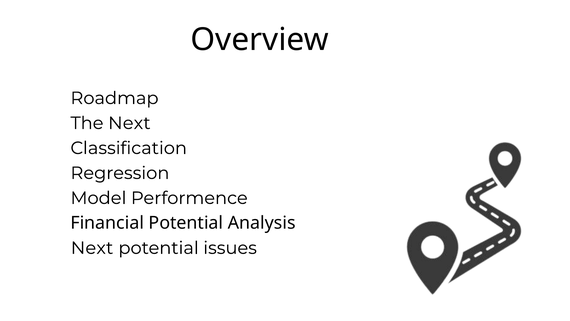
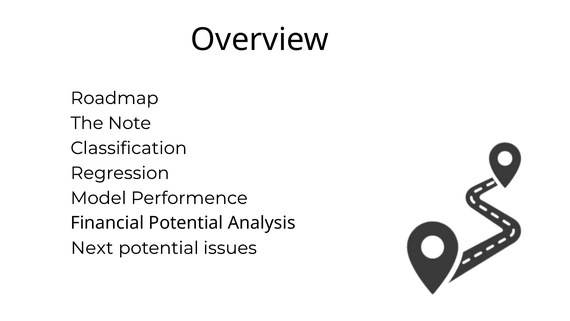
The Next: Next -> Note
